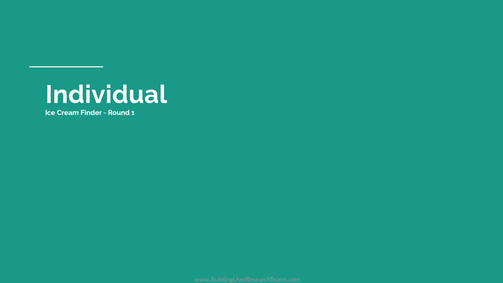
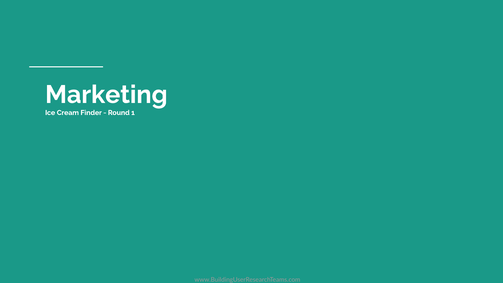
Individual: Individual -> Marketing
